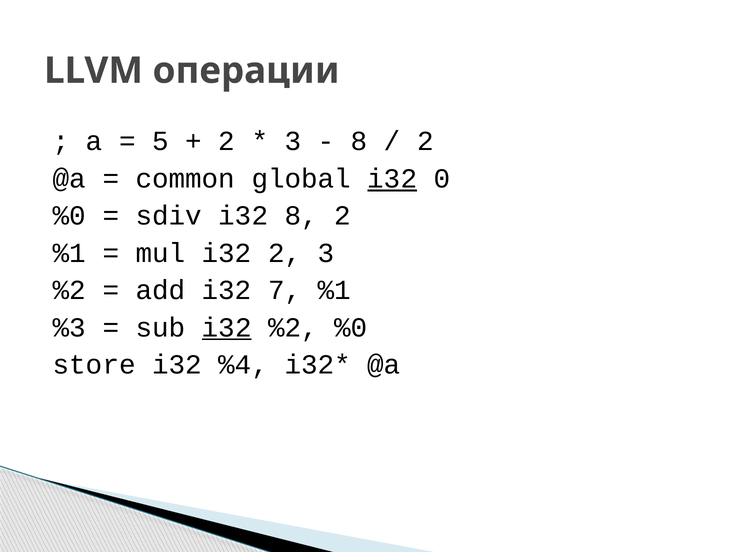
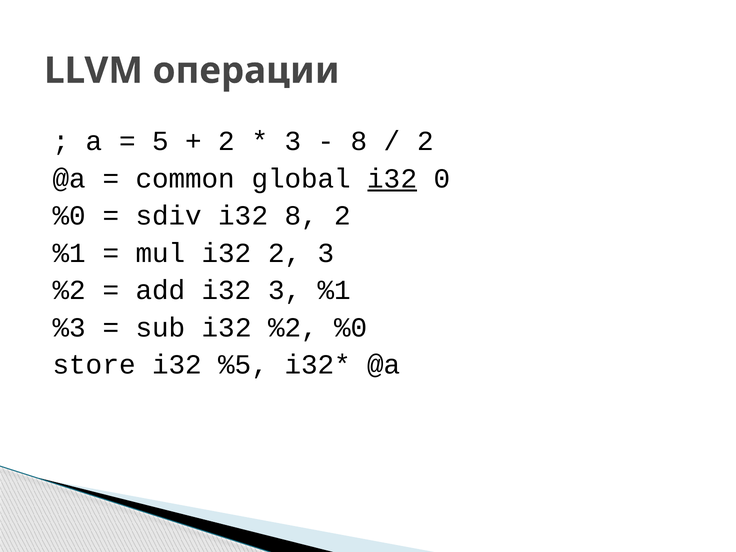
i32 7: 7 -> 3
i32 at (227, 328) underline: present -> none
%4: %4 -> %5
